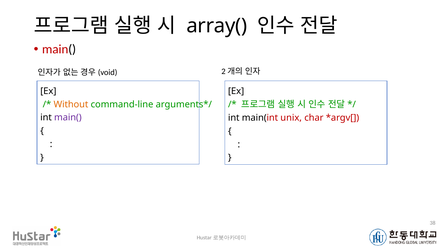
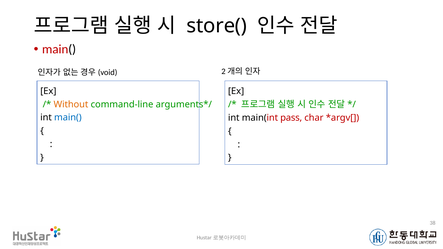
array(: array( -> store(
main( at (68, 118) colour: purple -> blue
unix: unix -> pass
